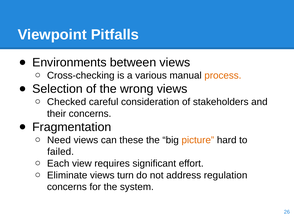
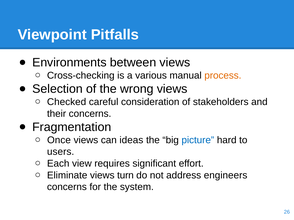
Need: Need -> Once
these: these -> ideas
picture colour: orange -> blue
failed: failed -> users
regulation: regulation -> engineers
